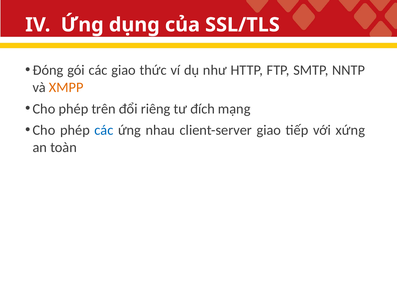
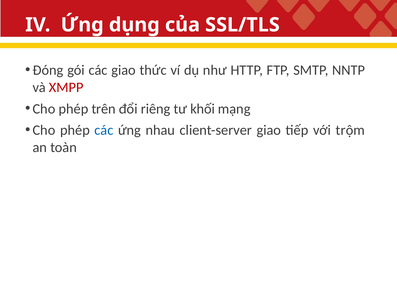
XMPP colour: orange -> red
đích: đích -> khối
xứng: xứng -> trộm
